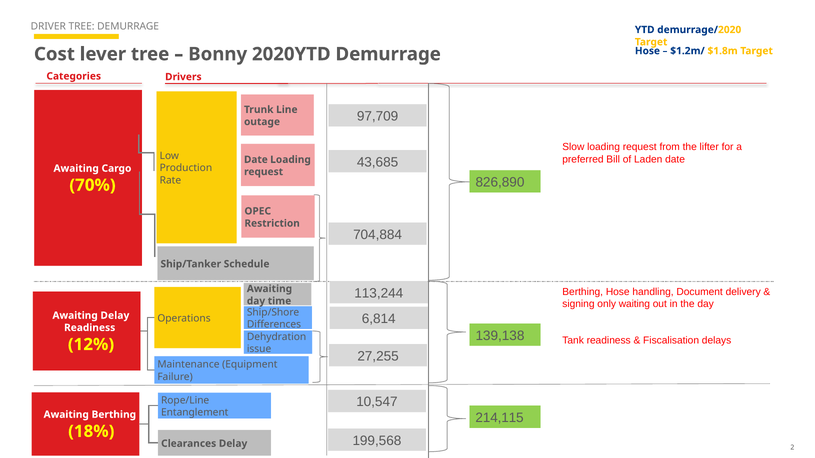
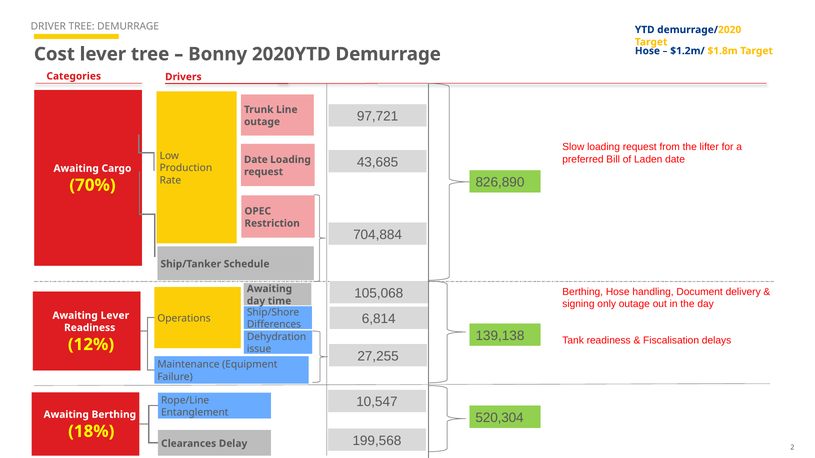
97,709: 97,709 -> 97,721
113,244: 113,244 -> 105,068
only waiting: waiting -> outage
Awaiting Delay: Delay -> Lever
214,115: 214,115 -> 520,304
